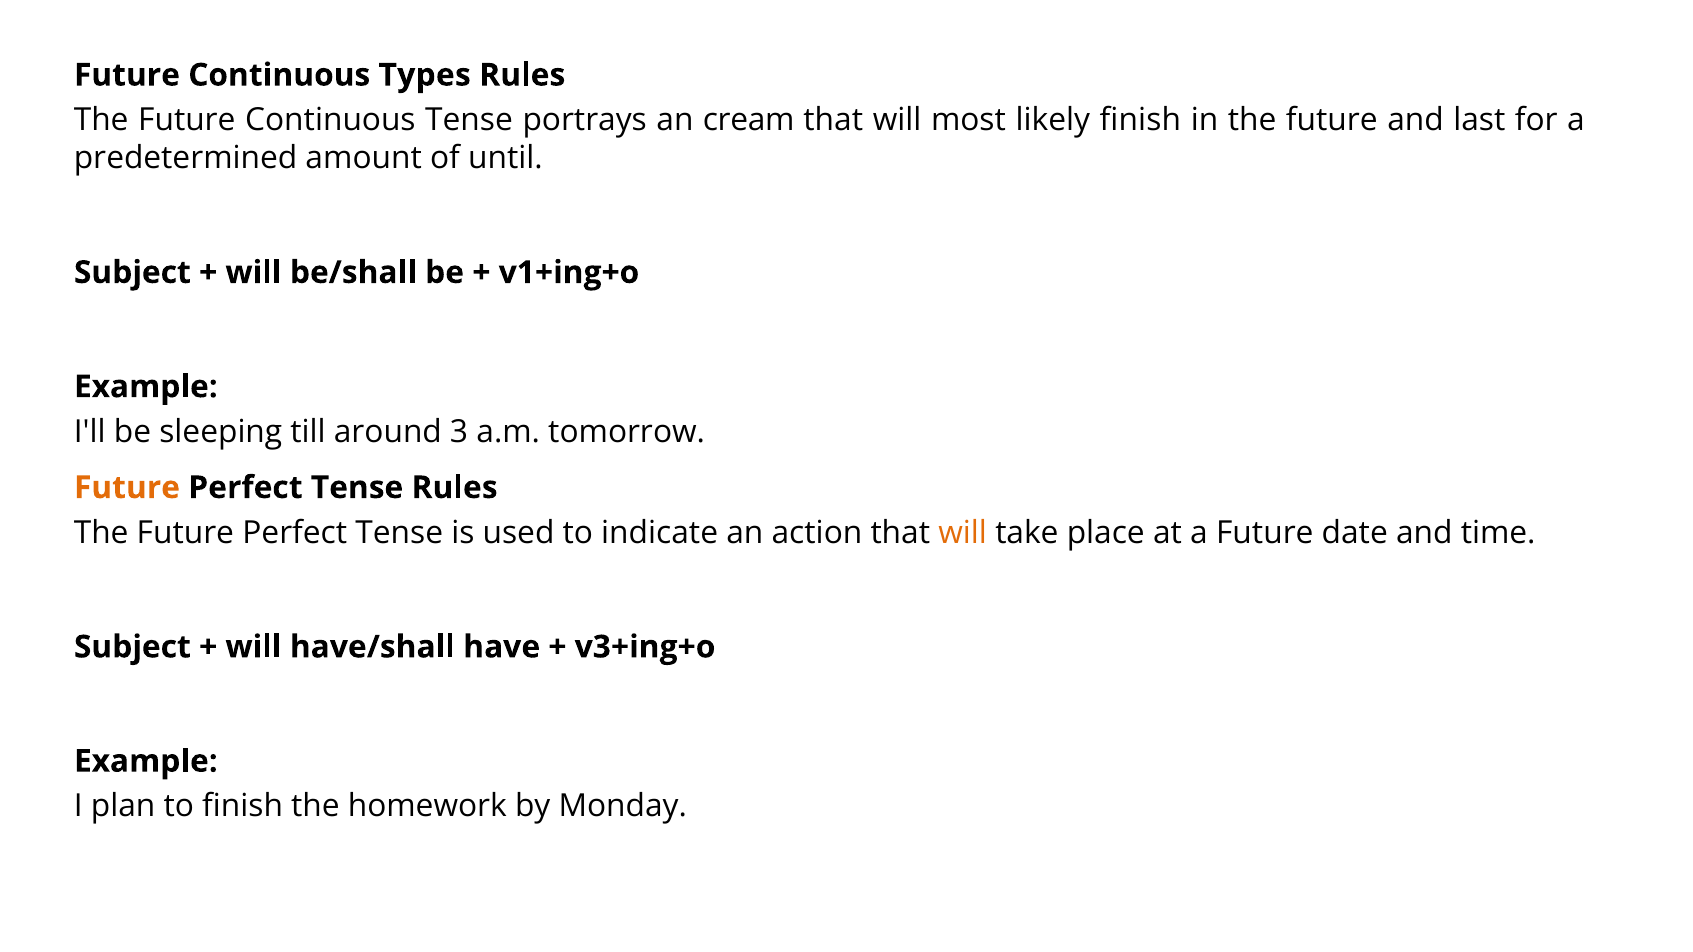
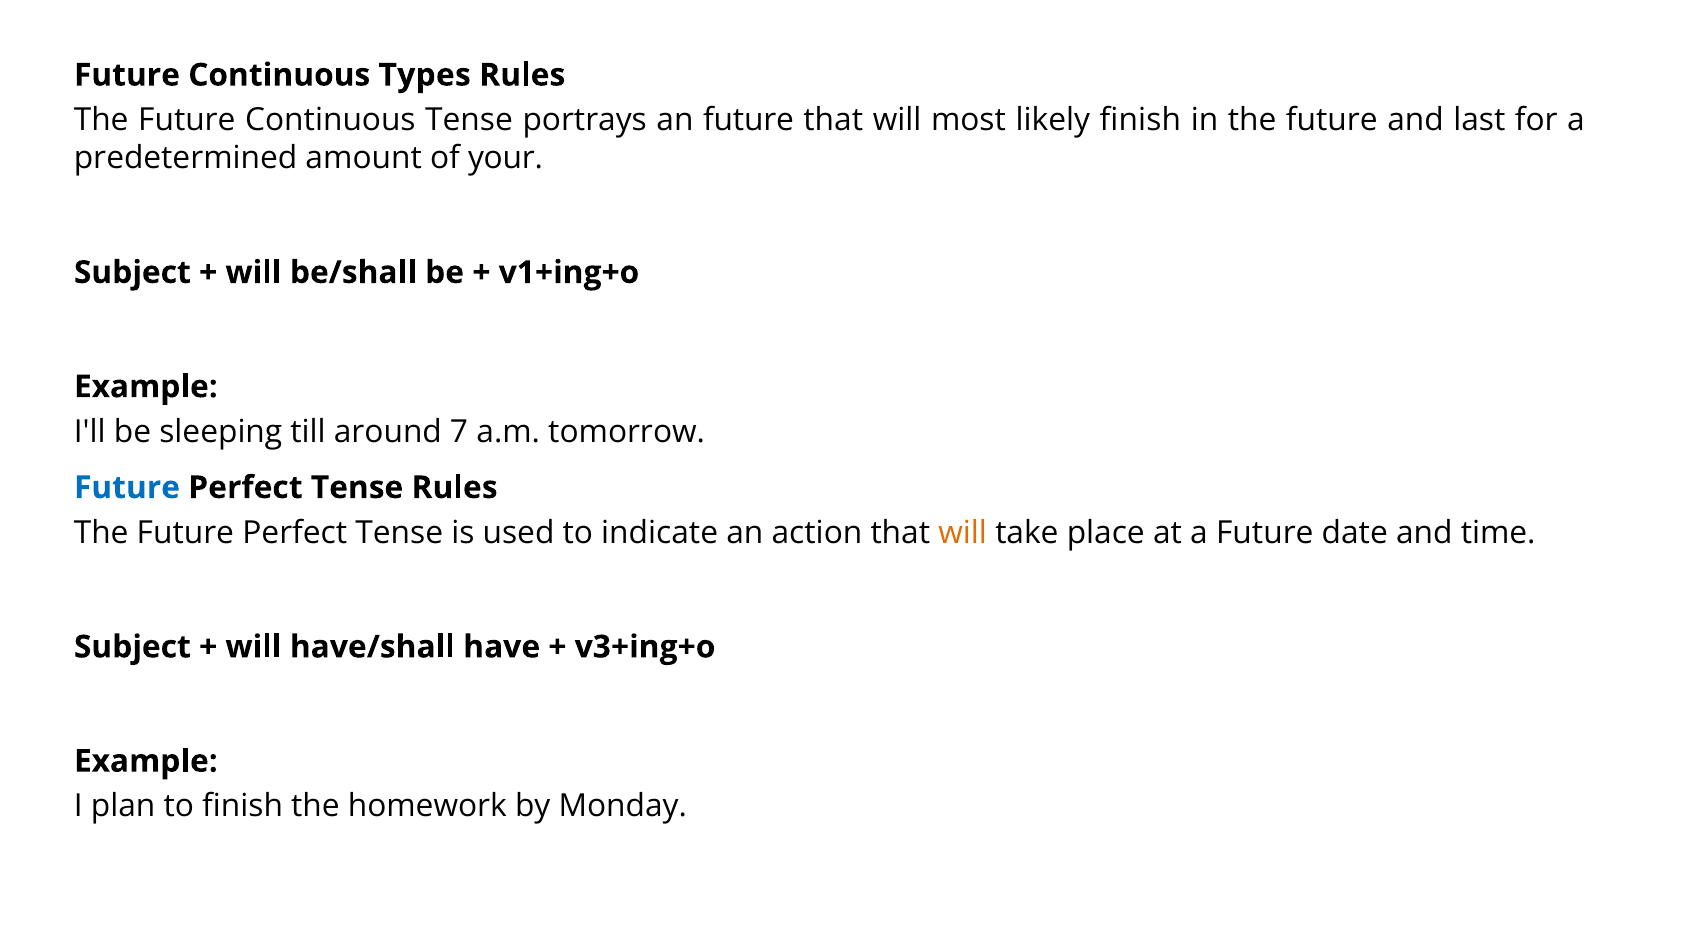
an cream: cream -> future
until: until -> your
3: 3 -> 7
Future at (127, 488) colour: orange -> blue
